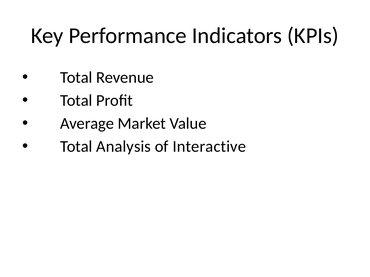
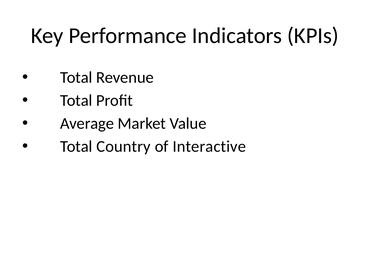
Analysis: Analysis -> Country
